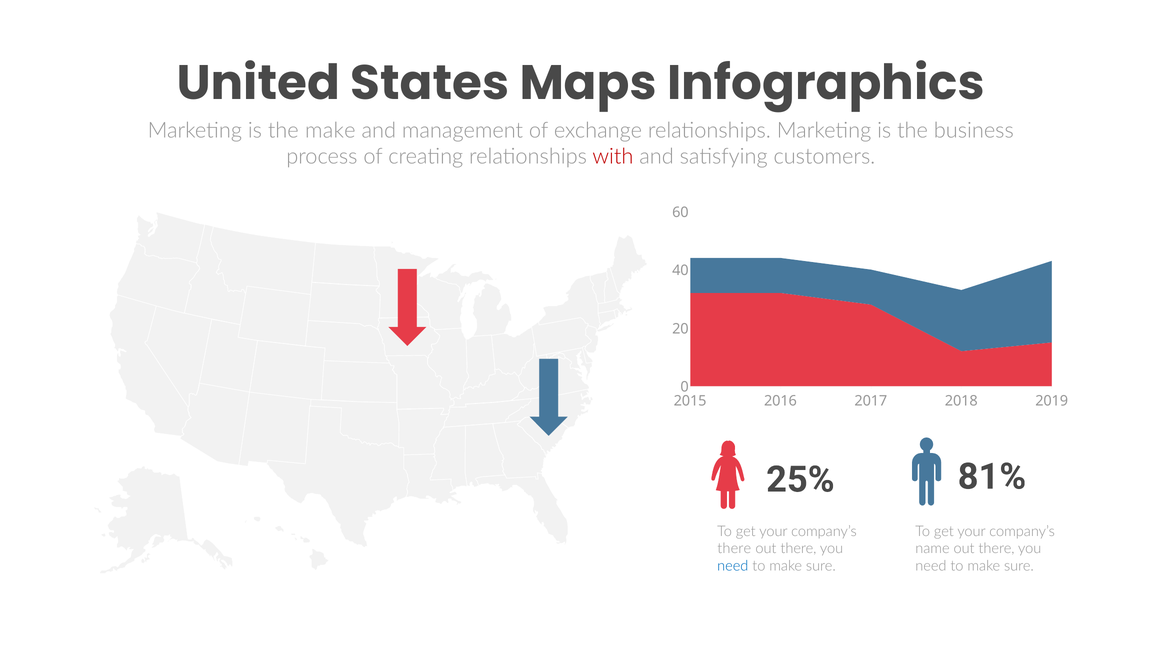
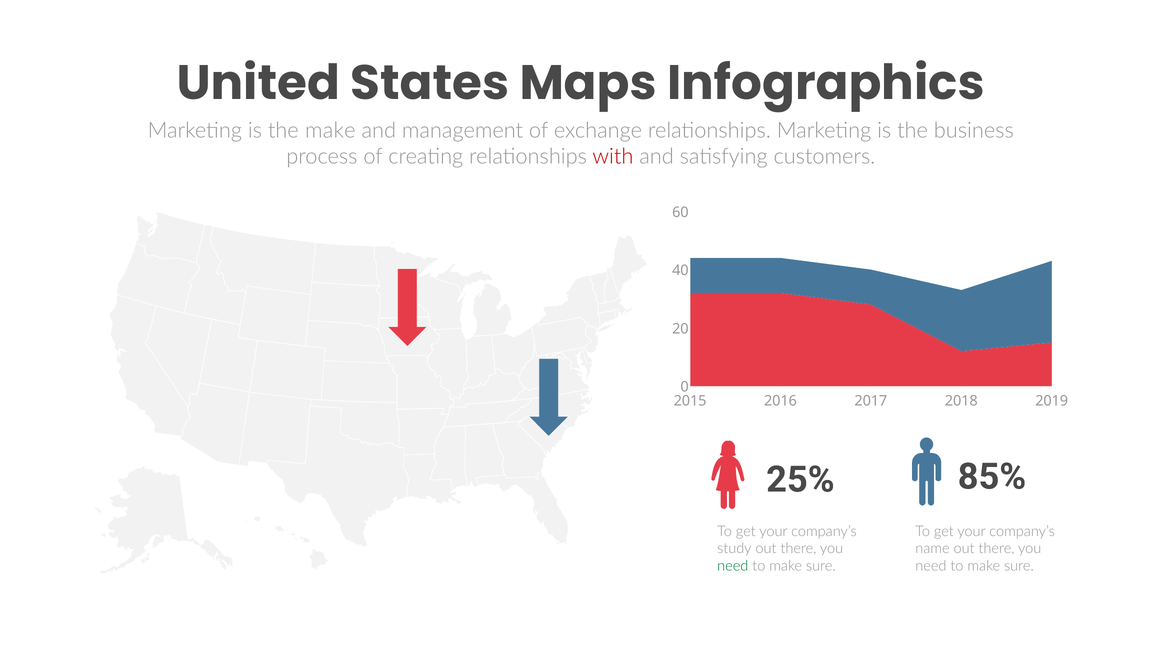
81%: 81% -> 85%
there at (734, 548): there -> study
need at (733, 566) colour: blue -> green
